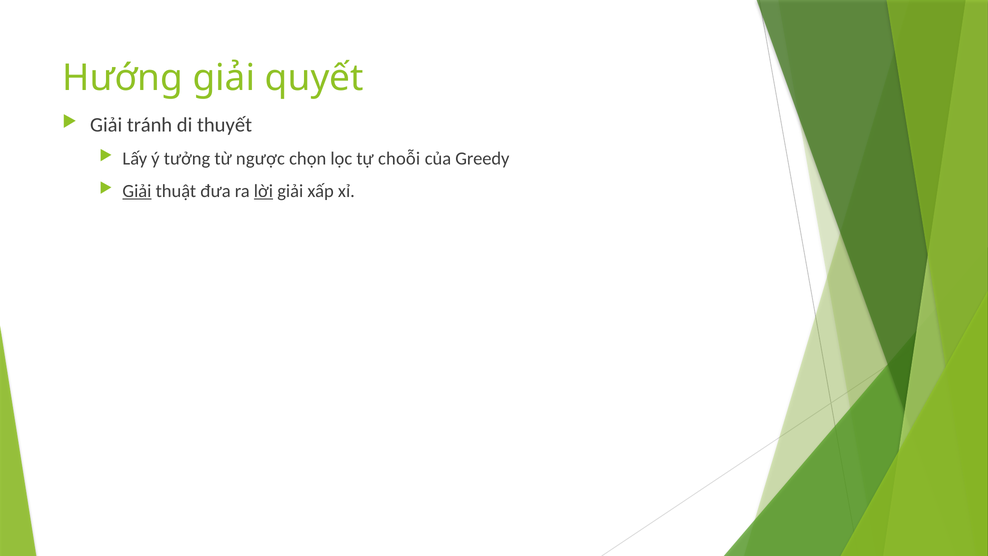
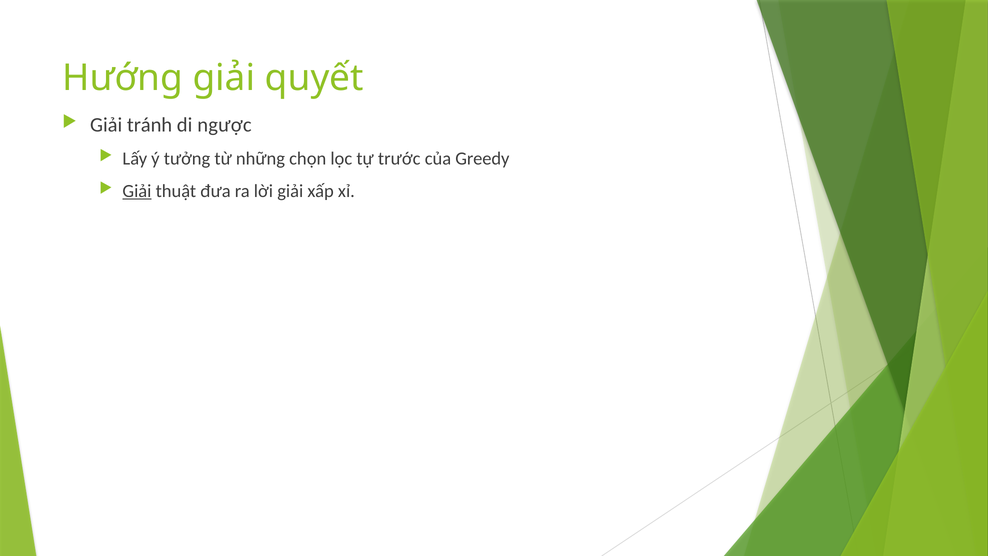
thuyết: thuyết -> ngược
ngược: ngược -> những
choỗi: choỗi -> trước
lời underline: present -> none
